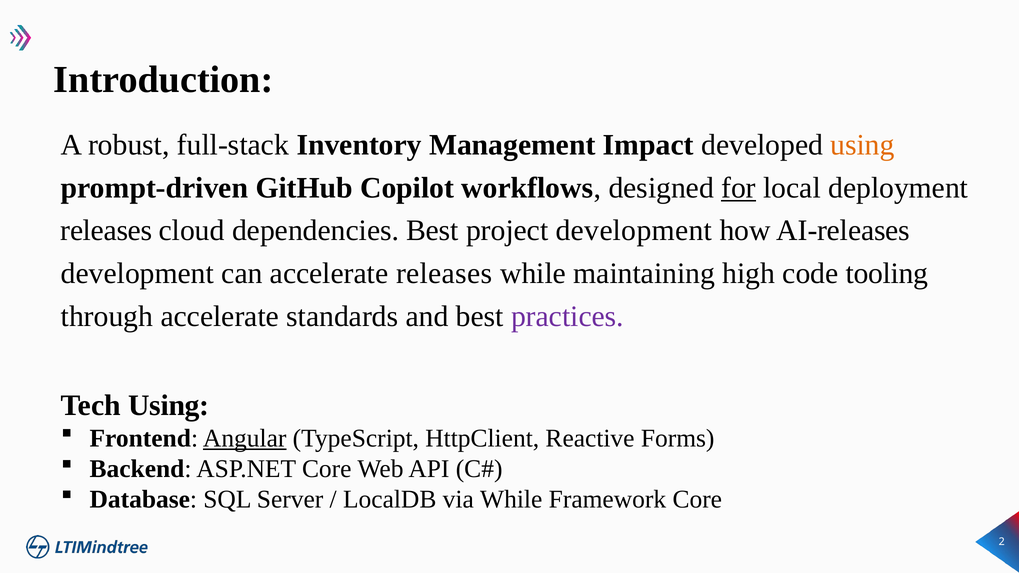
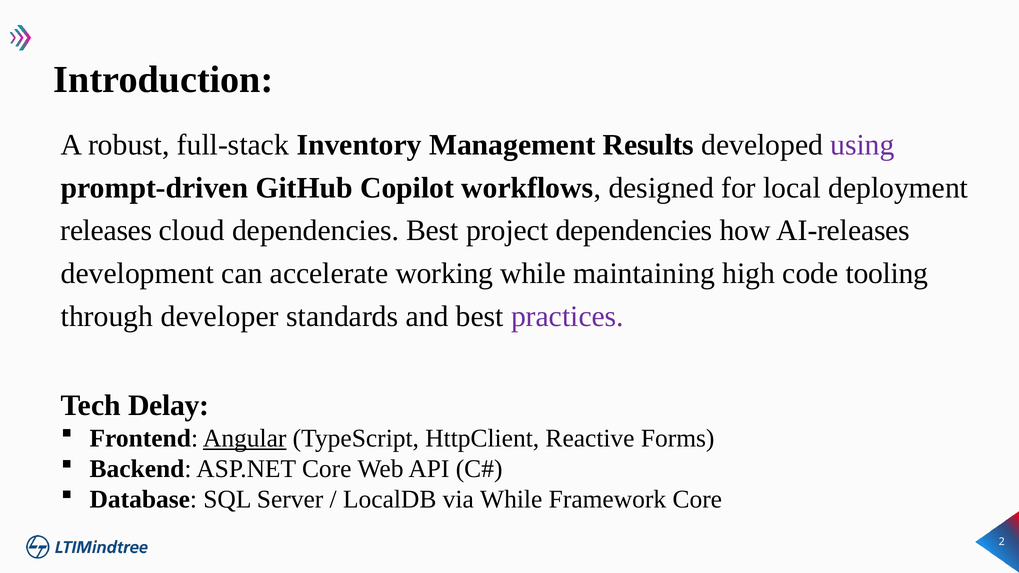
Impact: Impact -> Results
using at (863, 145) colour: orange -> purple
for underline: present -> none
project development: development -> dependencies
accelerate releases: releases -> working
through accelerate: accelerate -> developer
Tech Using: Using -> Delay
